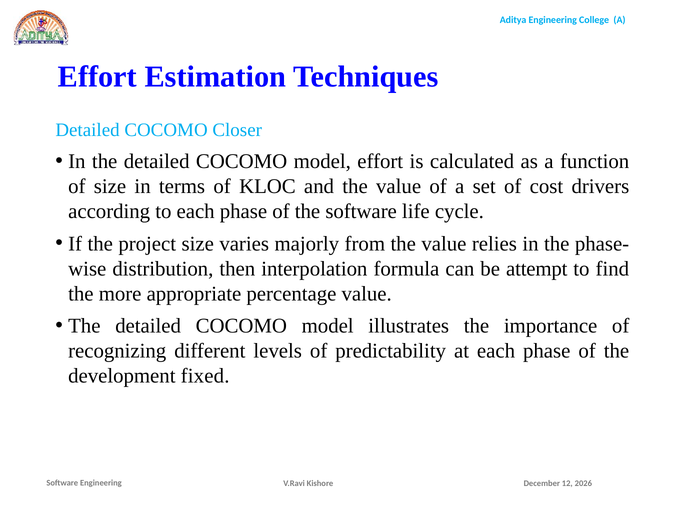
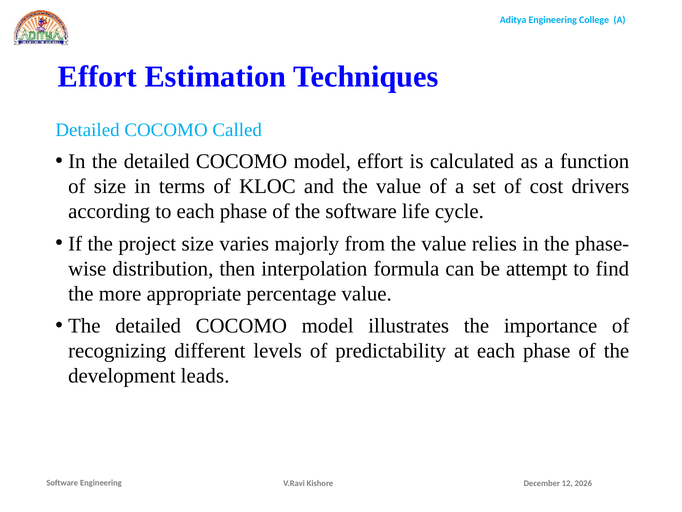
Closer: Closer -> Called
fixed: fixed -> leads
